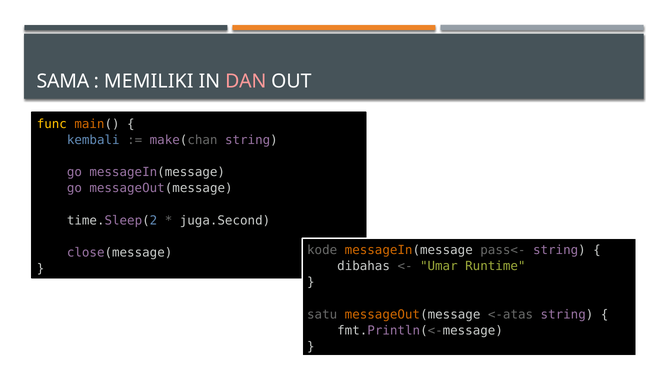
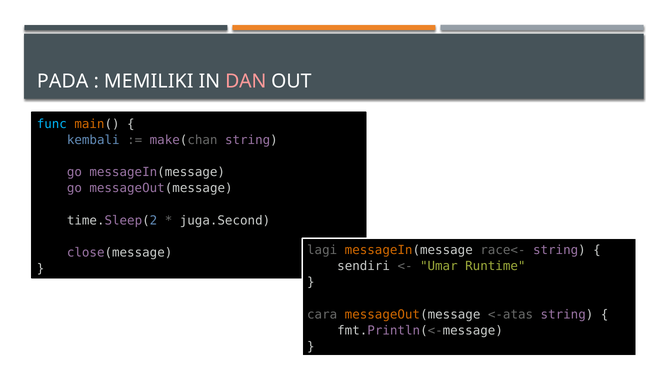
SAMA: SAMA -> PADA
func colour: yellow -> light blue
kode: kode -> lagi
pass<-: pass<- -> race<-
dibahas: dibahas -> sendiri
satu: satu -> cara
